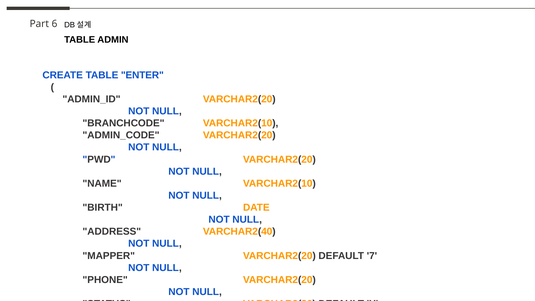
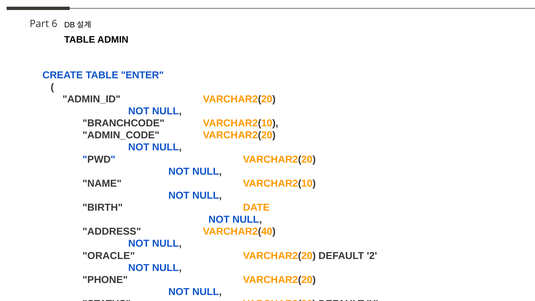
MAPPER: MAPPER -> ORACLE
7: 7 -> 2
